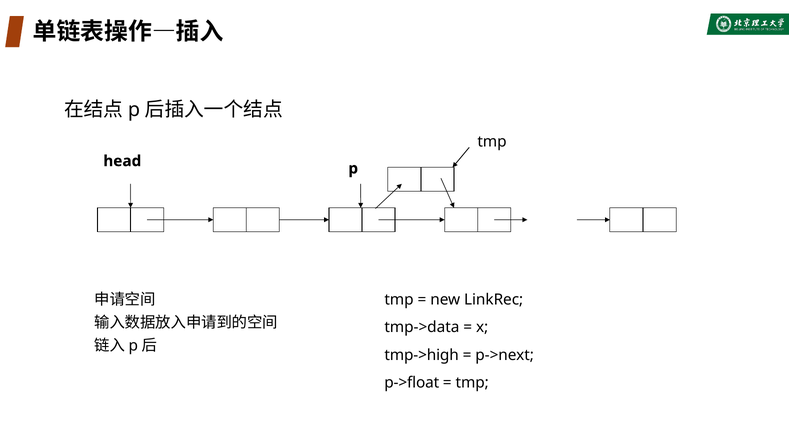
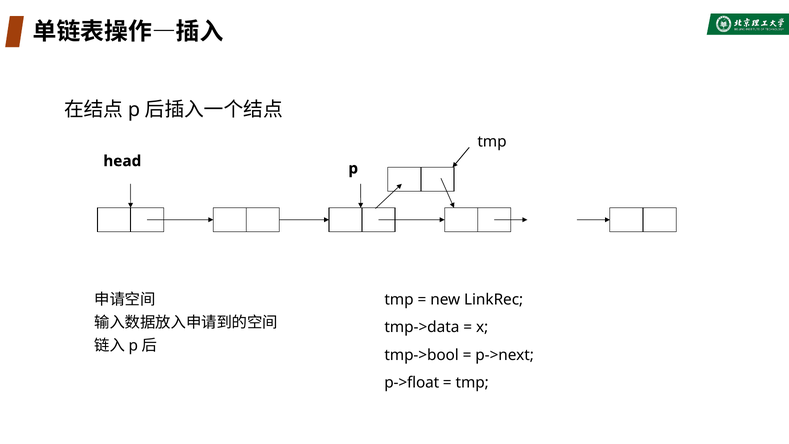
tmp->high: tmp->high -> tmp->bool
